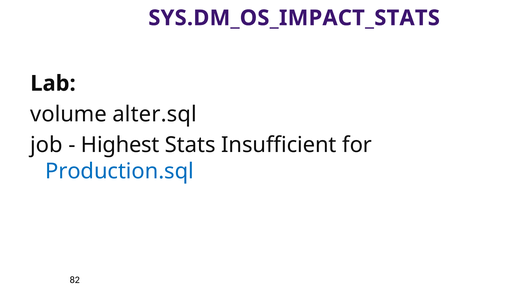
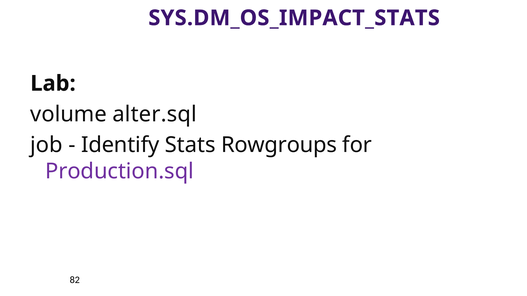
Highest: Highest -> Identify
Insufficient: Insufficient -> Rowgroups
Production.sql colour: blue -> purple
